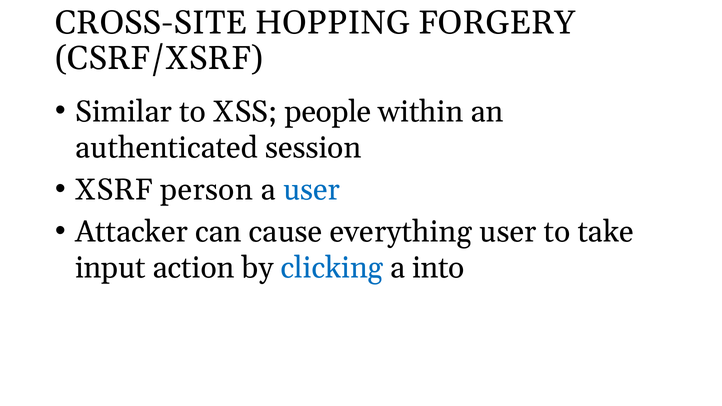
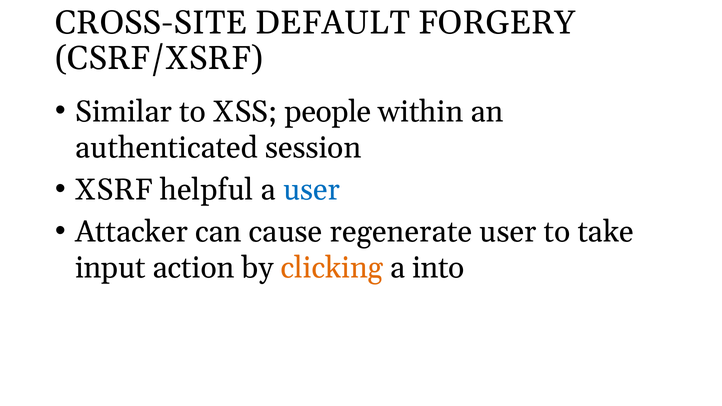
HOPPING: HOPPING -> DEFAULT
person: person -> helpful
everything: everything -> regenerate
clicking colour: blue -> orange
